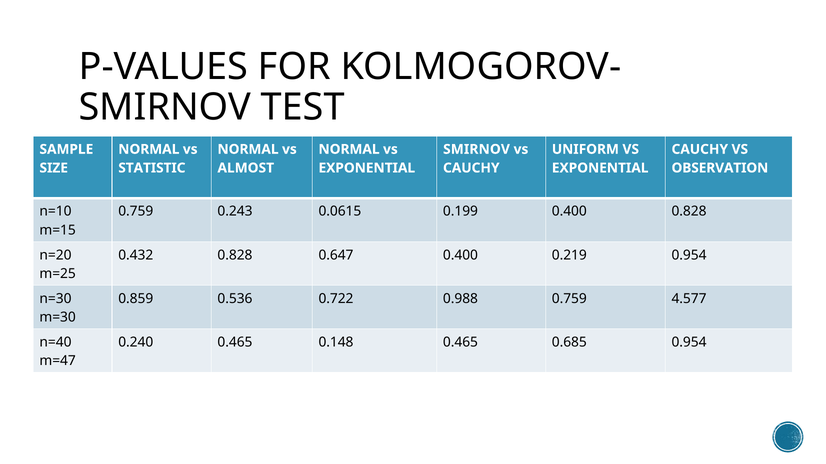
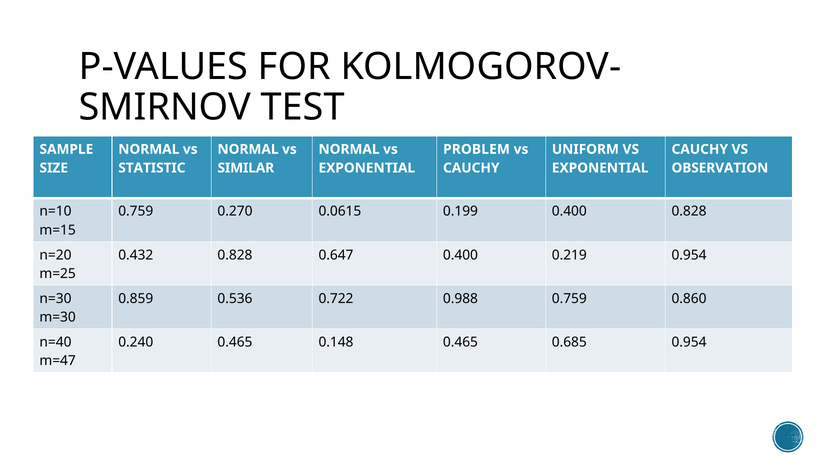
SMIRNOV at (476, 149): SMIRNOV -> PROBLEM
ALMOST: ALMOST -> SIMILAR
0.243: 0.243 -> 0.270
4.577: 4.577 -> 0.860
